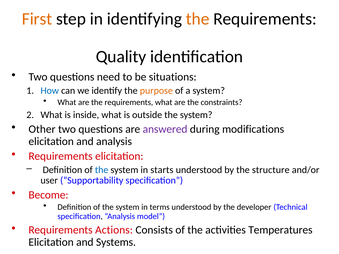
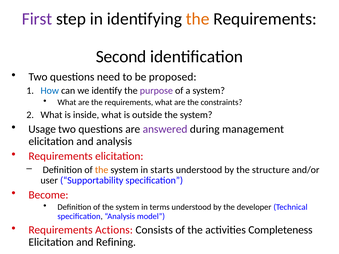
First colour: orange -> purple
Quality: Quality -> Second
situations: situations -> proposed
purpose colour: orange -> purple
Other: Other -> Usage
modifications: modifications -> management
the at (102, 170) colour: blue -> orange
Temperatures: Temperatures -> Completeness
Systems: Systems -> Refining
